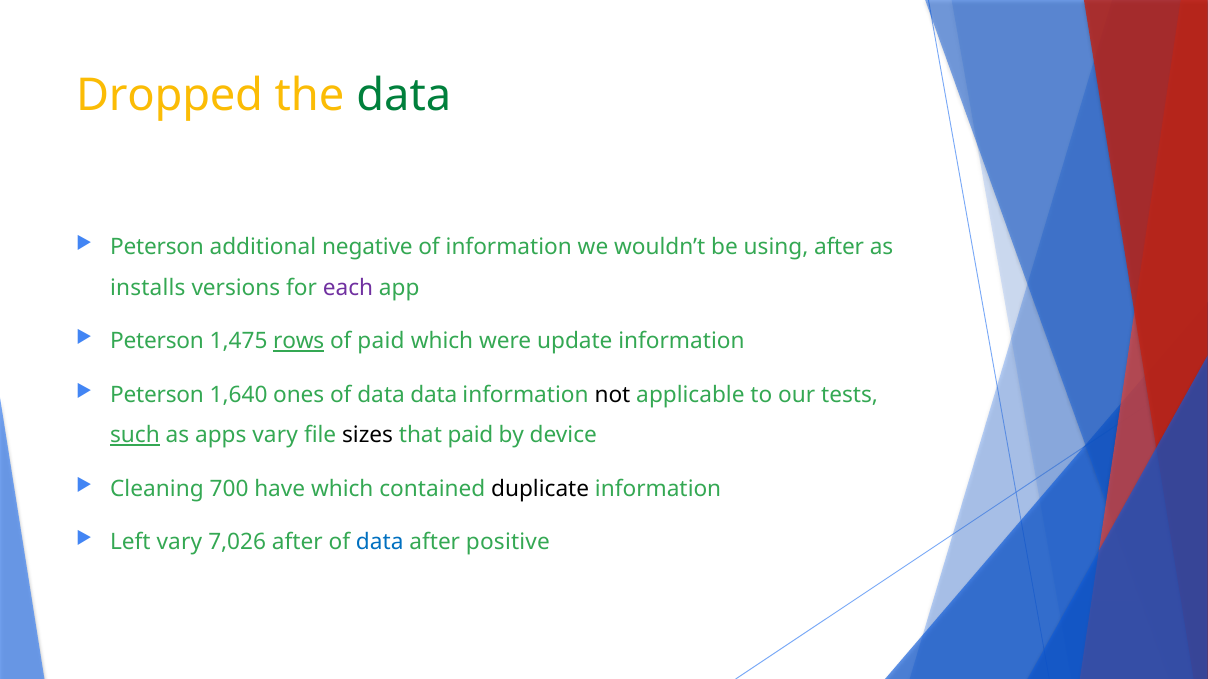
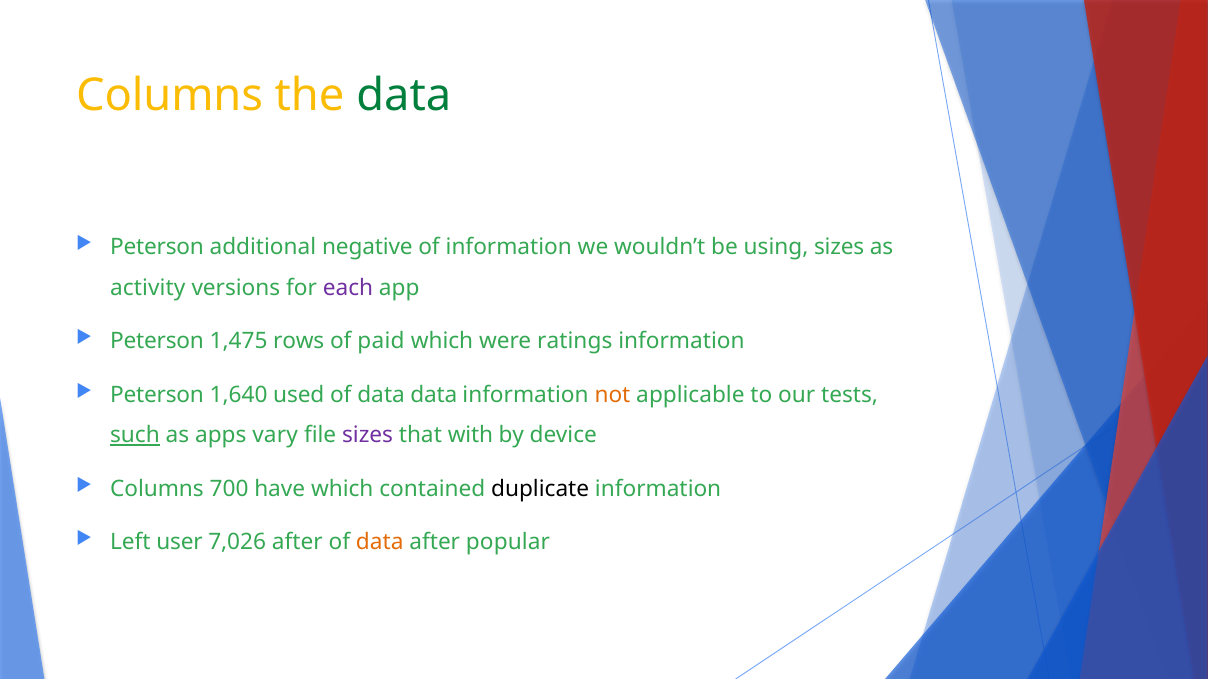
Dropped at (170, 95): Dropped -> Columns
using after: after -> sizes
installs: installs -> activity
rows underline: present -> none
update: update -> ratings
ones: ones -> used
not colour: black -> orange
sizes at (368, 436) colour: black -> purple
that paid: paid -> with
Cleaning at (157, 489): Cleaning -> Columns
Left vary: vary -> user
data at (380, 542) colour: blue -> orange
positive: positive -> popular
